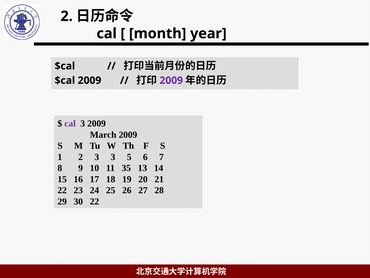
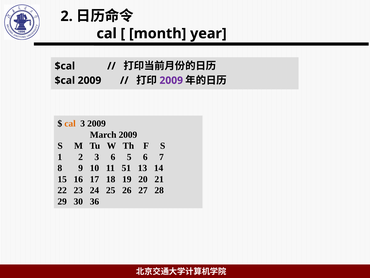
cal at (70, 123) colour: purple -> orange
3 3: 3 -> 6
35: 35 -> 51
30 22: 22 -> 36
